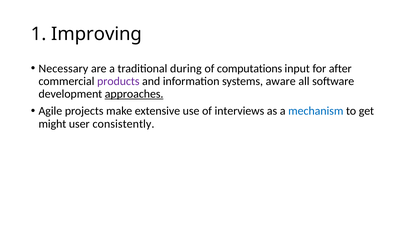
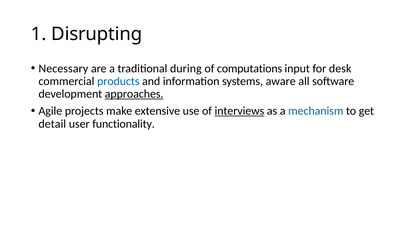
Improving: Improving -> Disrupting
after: after -> desk
products colour: purple -> blue
interviews underline: none -> present
might: might -> detail
consistently: consistently -> functionality
